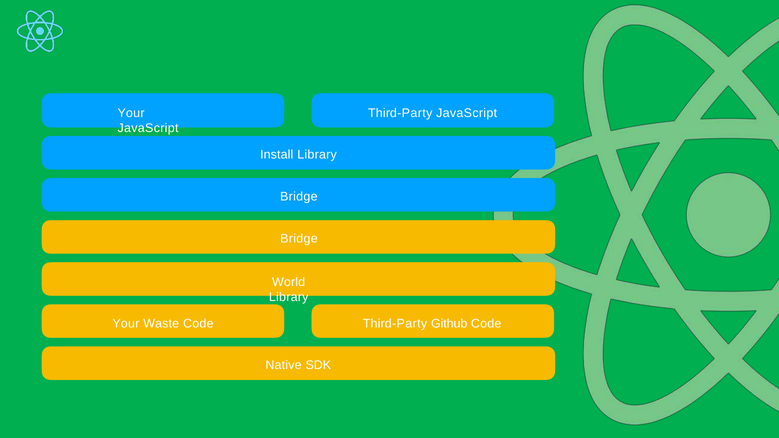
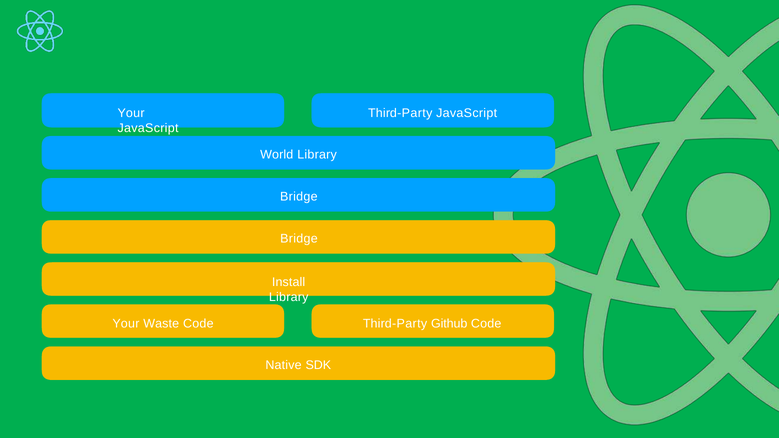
Install: Install -> World
World: World -> Install
